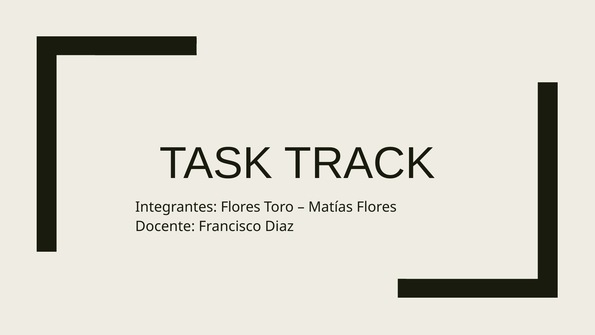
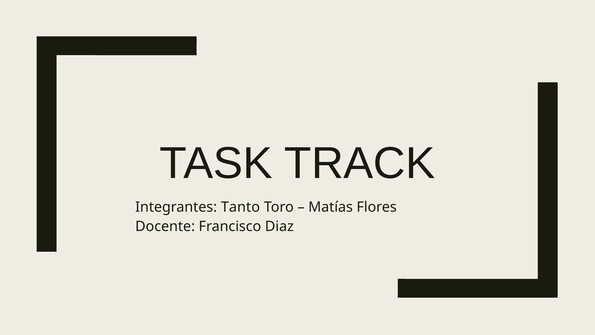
Integrantes Flores: Flores -> Tanto
